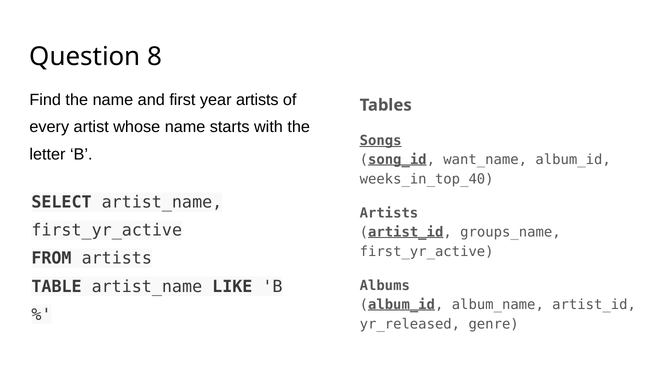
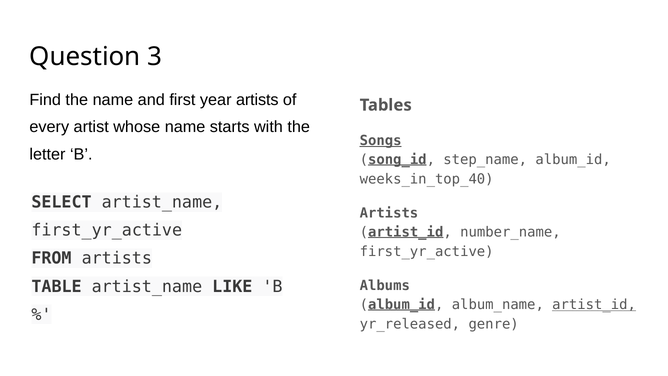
8: 8 -> 3
want_name: want_name -> step_name
groups_name: groups_name -> number_name
artist_id at (594, 305) underline: none -> present
